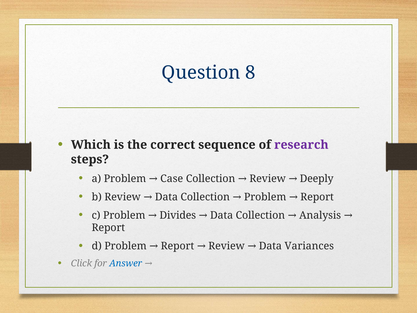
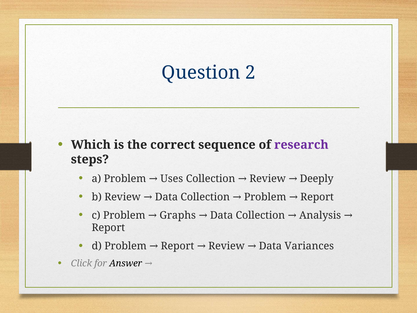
8: 8 -> 2
Case: Case -> Uses
Divides: Divides -> Graphs
Answer colour: blue -> black
